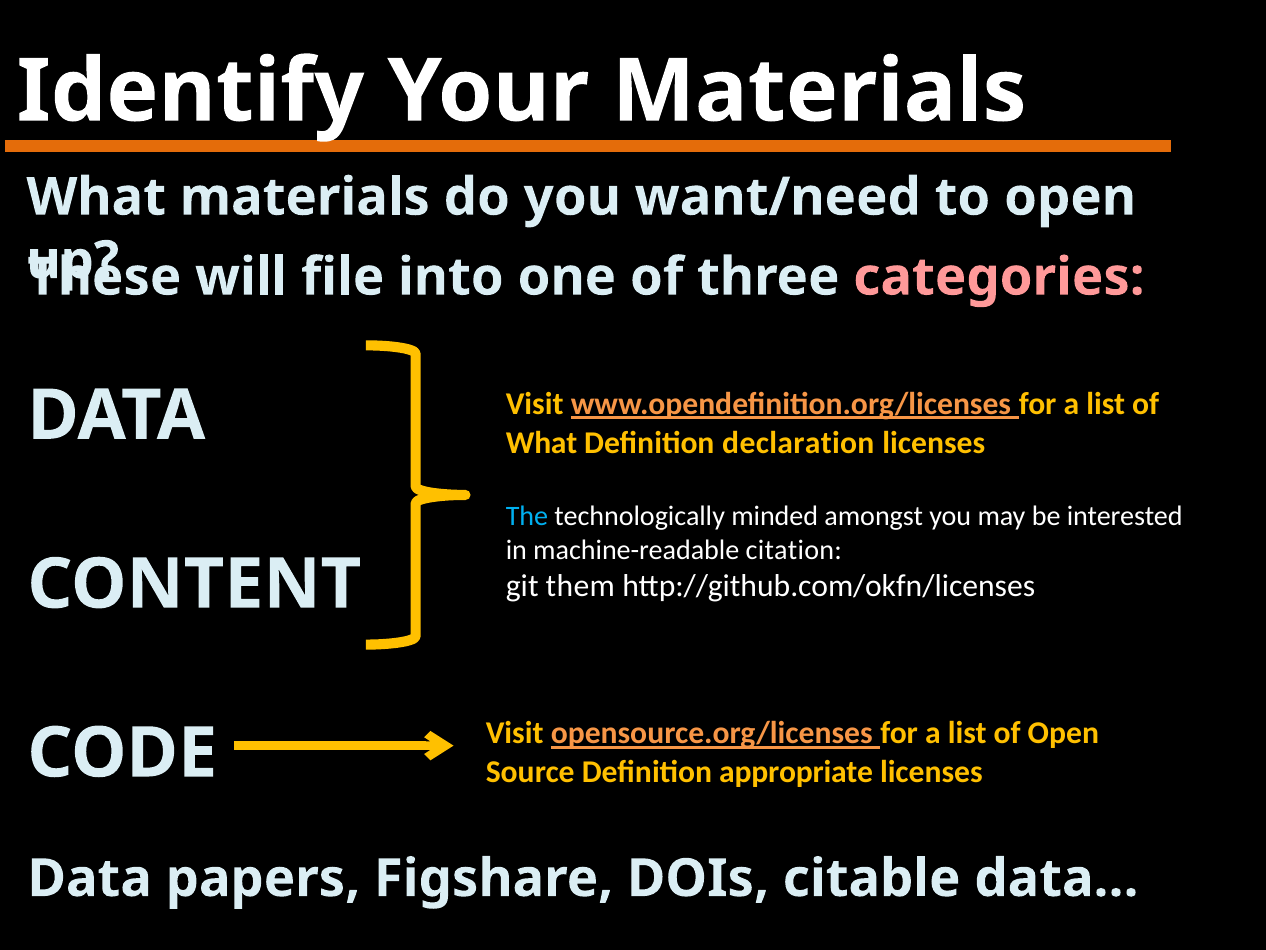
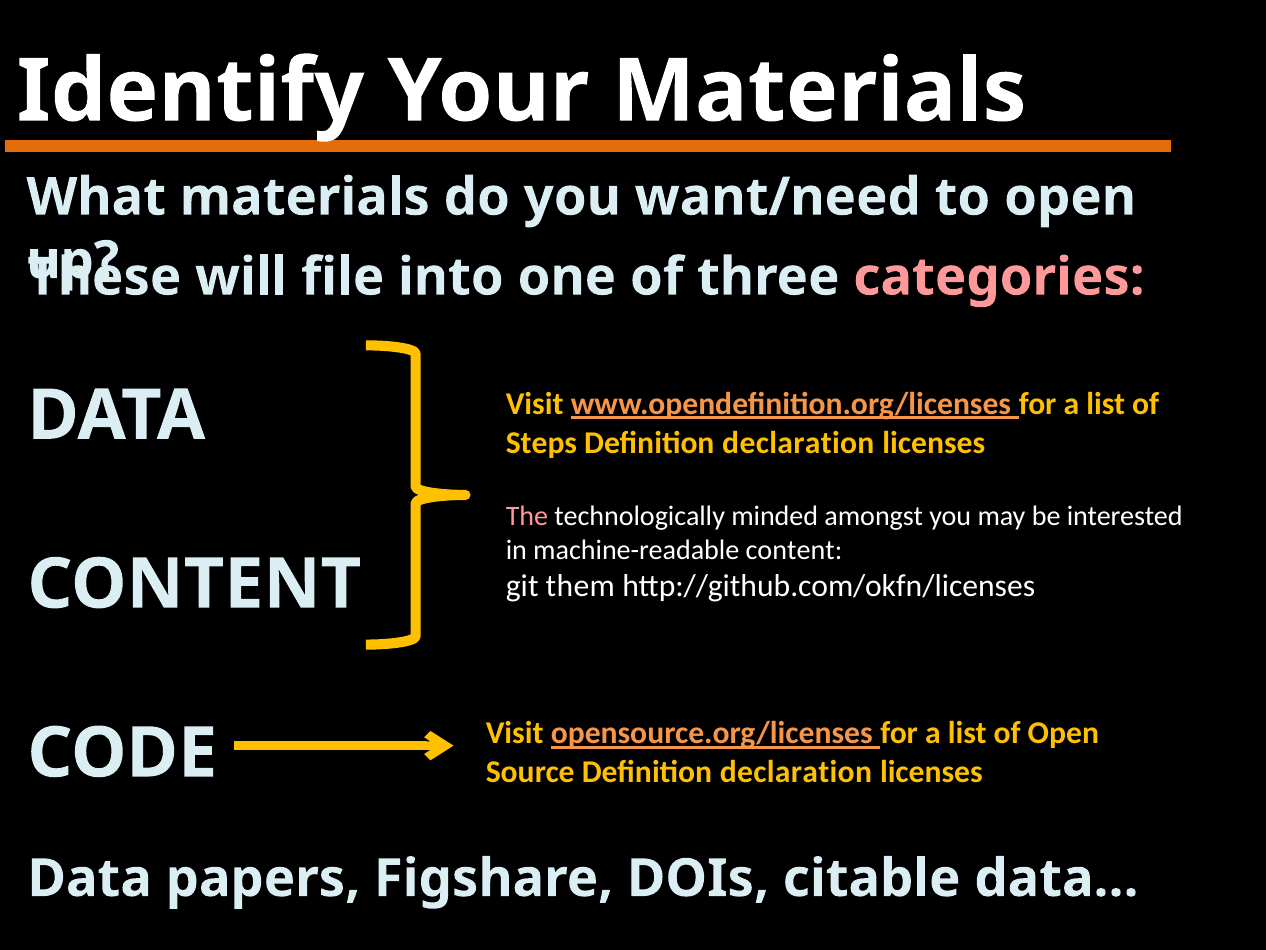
What at (542, 442): What -> Steps
The colour: light blue -> pink
machine-readable citation: citation -> content
Source Definition appropriate: appropriate -> declaration
